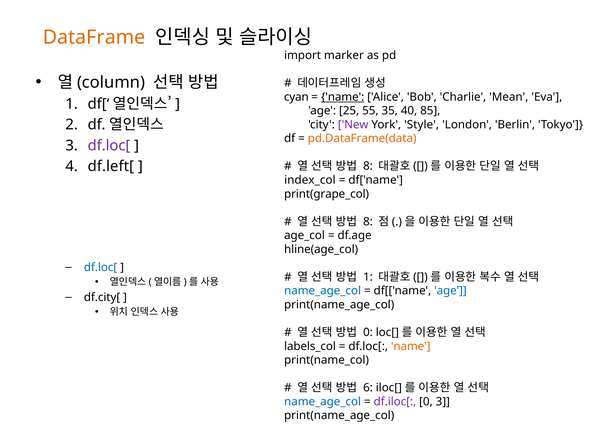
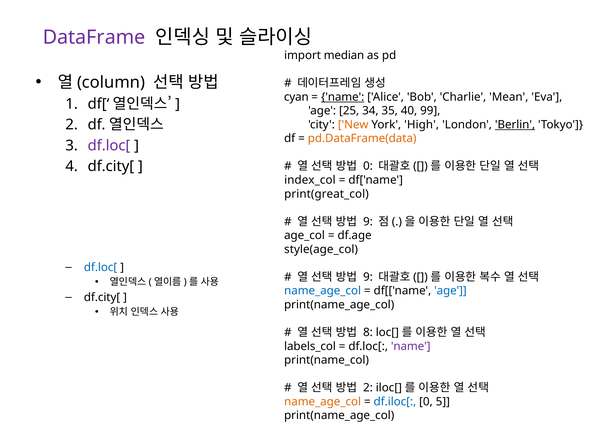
DataFrame colour: orange -> purple
marker: marker -> median
55: 55 -> 34
85: 85 -> 99
New colour: purple -> orange
Style: Style -> High
Berlin underline: none -> present
4 df.left[: df.left[ -> df.city[
8 at (368, 166): 8 -> 0
print(grape_col: print(grape_col -> print(great_col
8 at (368, 222): 8 -> 9
hline(age_col: hline(age_col -> style(age_col
1 at (368, 277): 1 -> 9
0 at (368, 333): 0 -> 8
name at (411, 347) colour: orange -> purple
6 at (368, 388): 6 -> 2
name_age_col at (323, 402) colour: blue -> orange
df.iloc[ colour: purple -> blue
0 3: 3 -> 5
